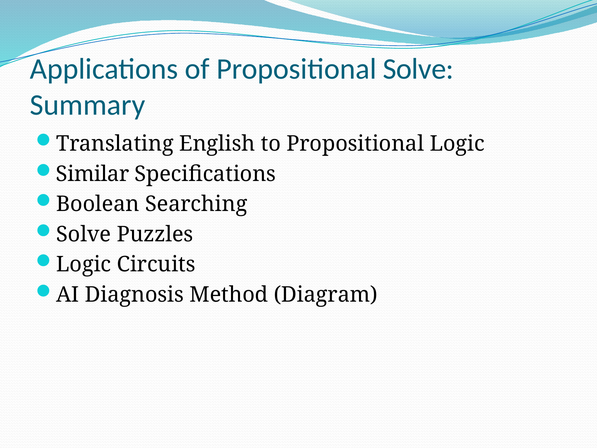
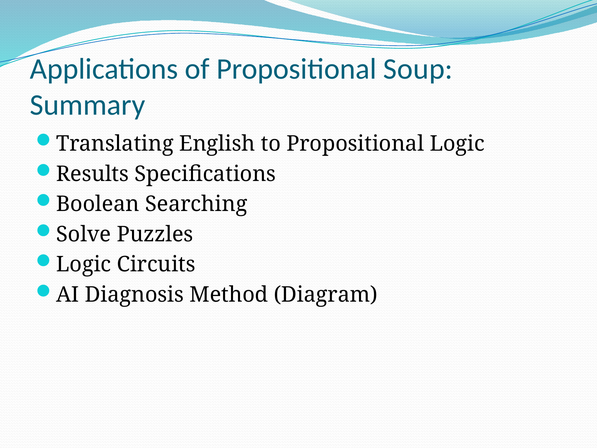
Propositional Solve: Solve -> Soup
Similar: Similar -> Results
